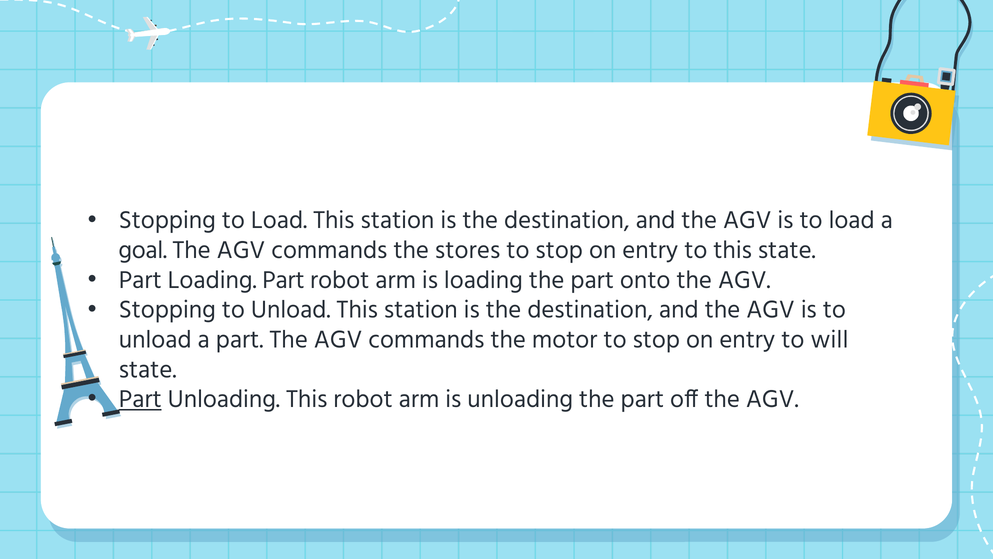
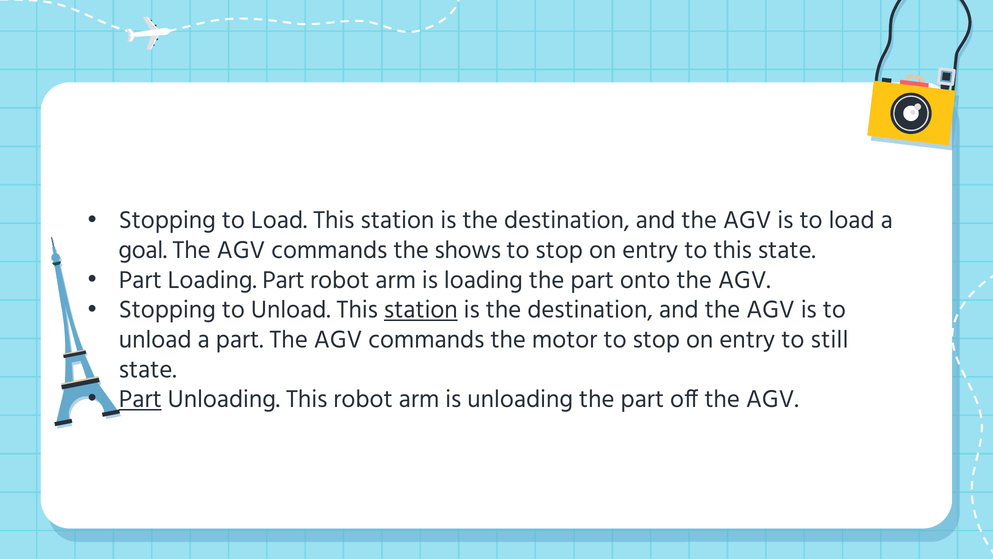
stores: stores -> shows
station at (421, 309) underline: none -> present
will: will -> still
